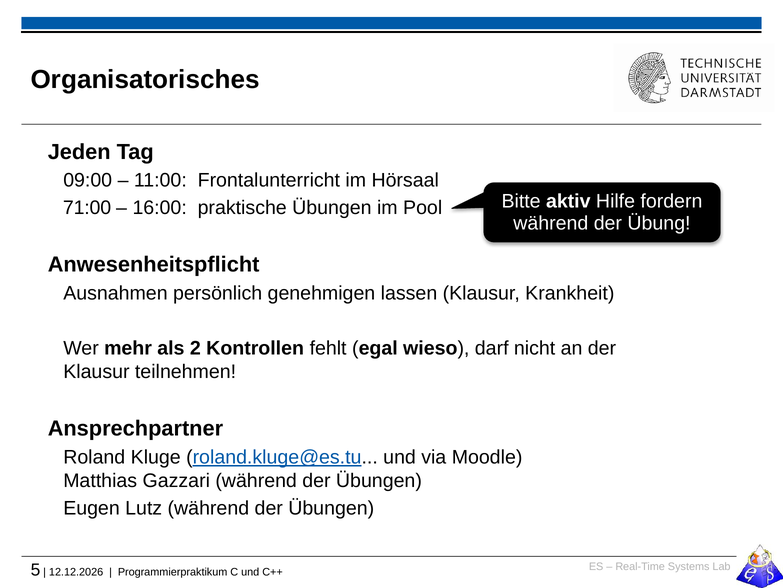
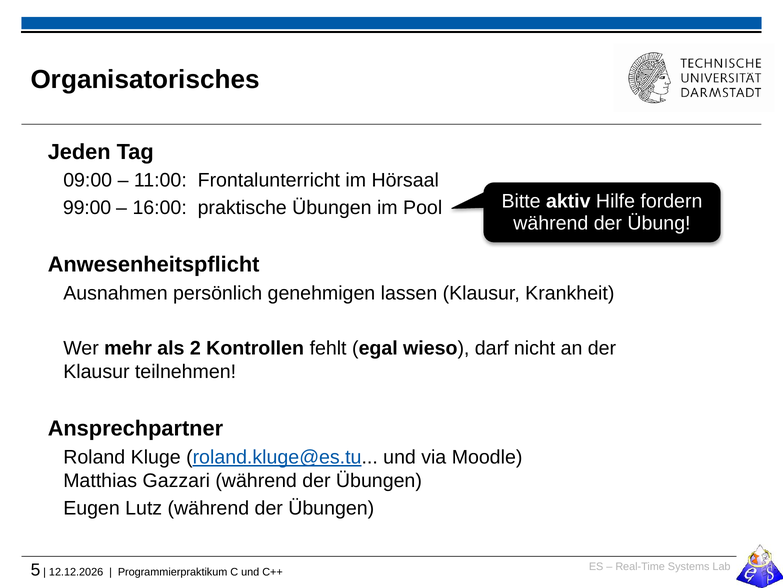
71:00: 71:00 -> 99:00
